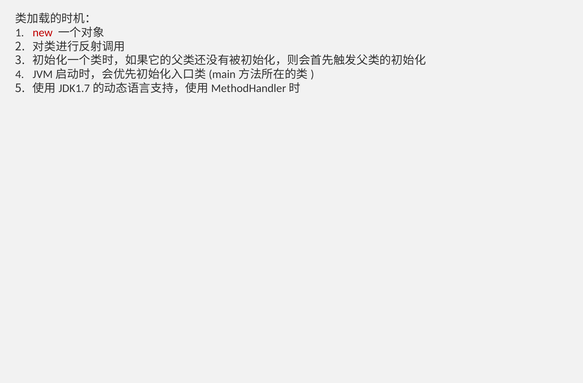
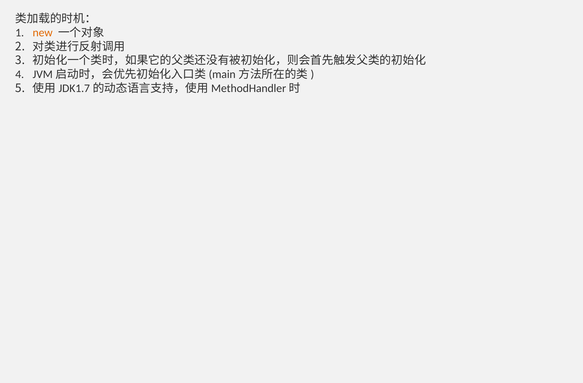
new colour: red -> orange
